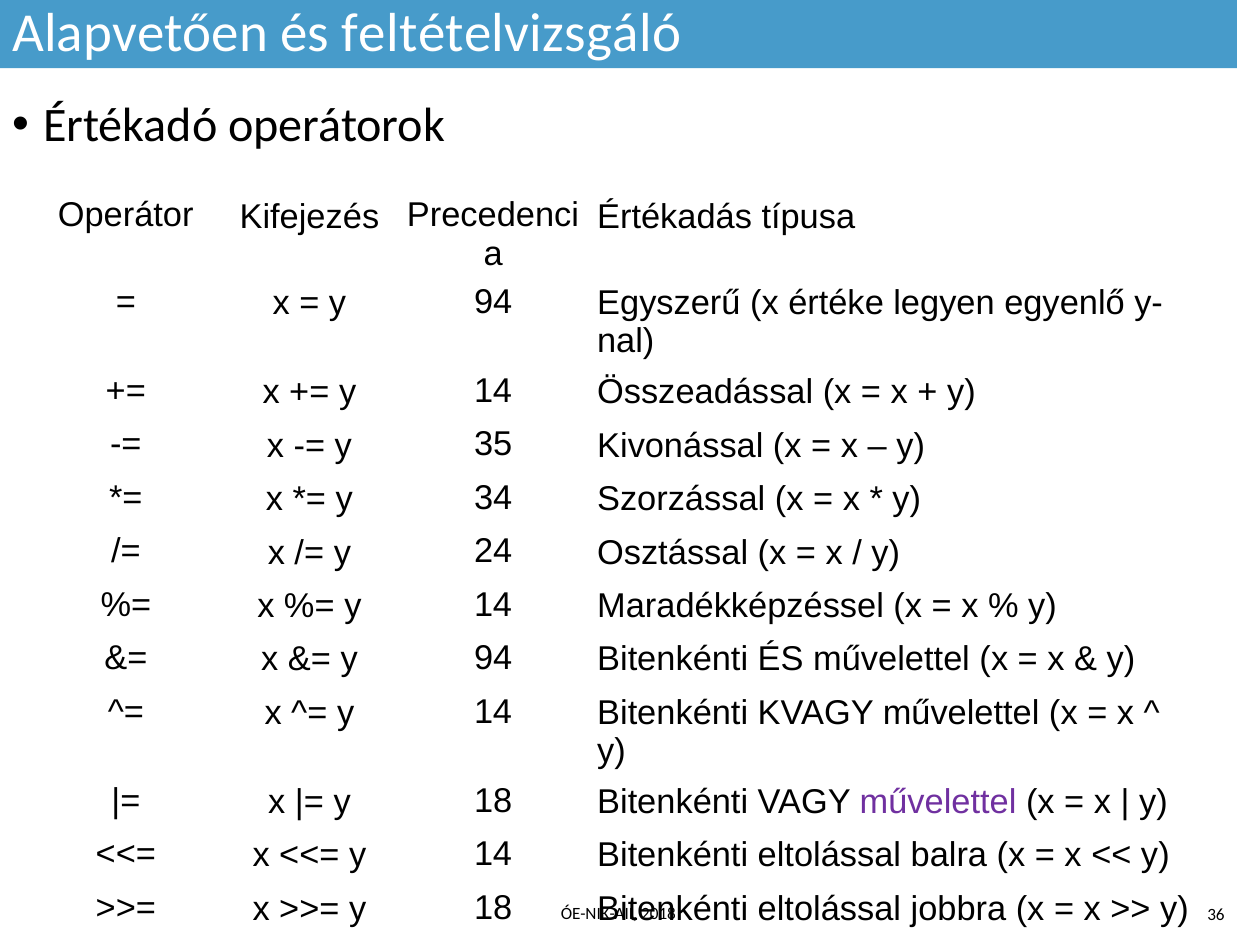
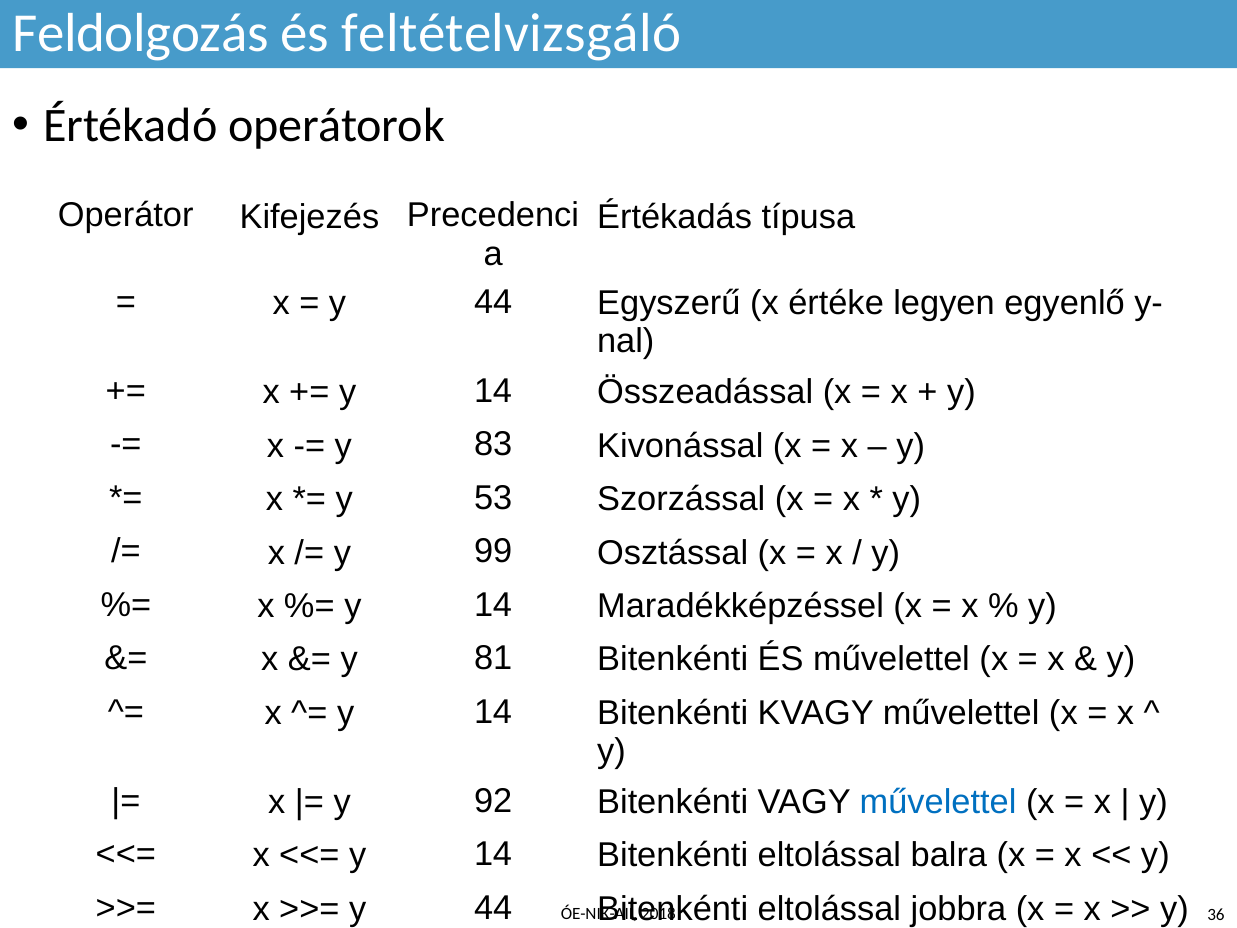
Alapvetően: Alapvetően -> Feldolgozás
94 at (493, 302): 94 -> 44
35: 35 -> 83
34: 34 -> 53
24: 24 -> 99
94 at (493, 658): 94 -> 81
18 at (493, 801): 18 -> 92
művelettel at (938, 802) colour: purple -> blue
18 at (493, 907): 18 -> 44
